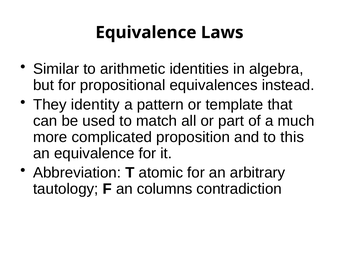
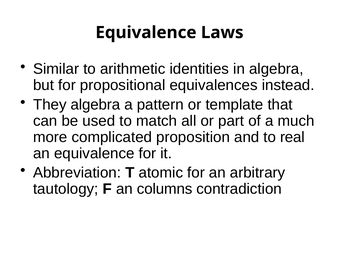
They identity: identity -> algebra
this: this -> real
